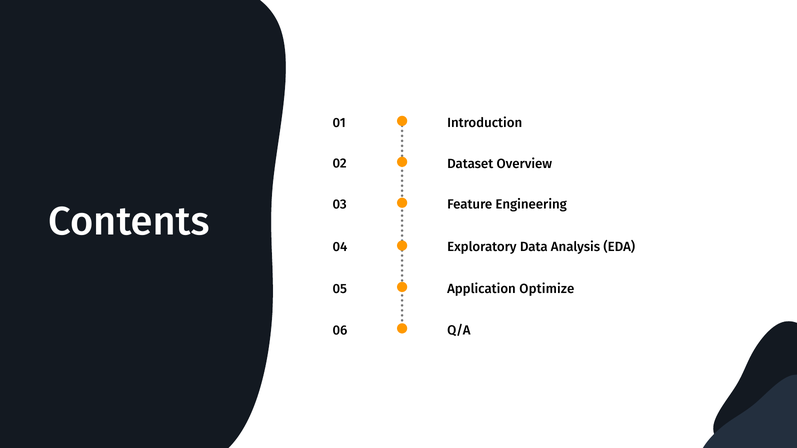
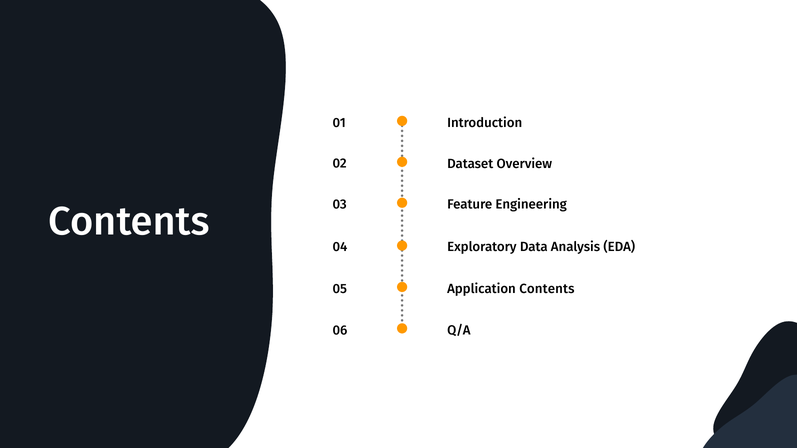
Application Optimize: Optimize -> Contents
